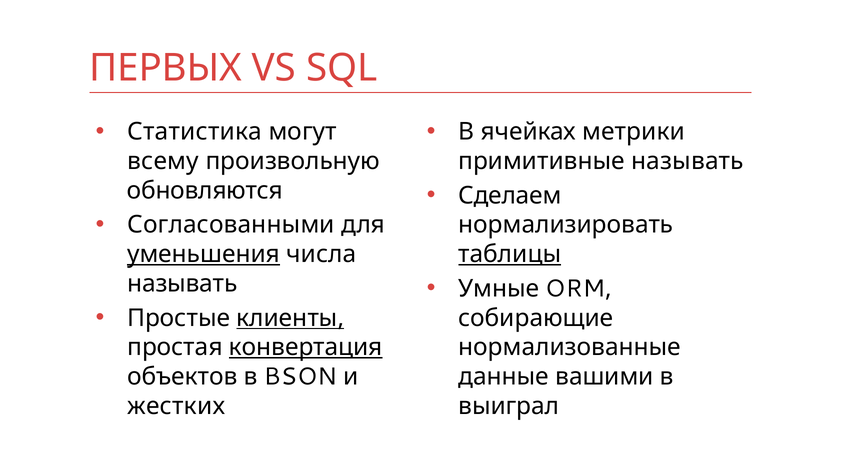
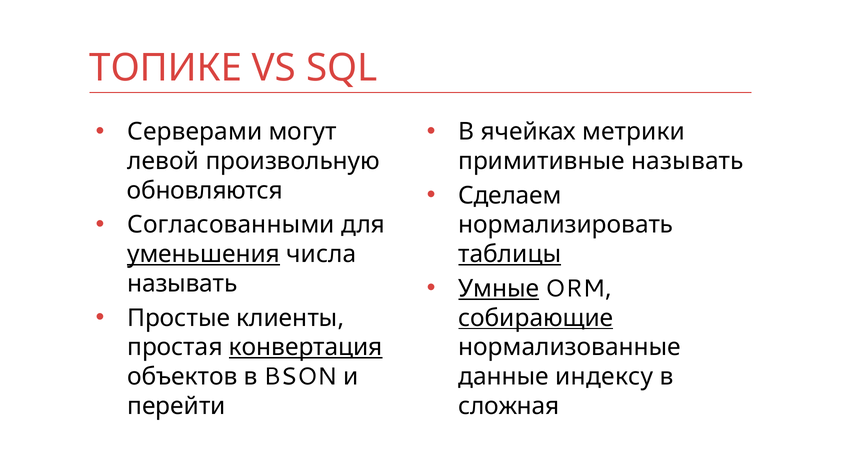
ПЕРВЫХ: ПЕРВЫХ -> ТОПИКЕ
Статистика: Статистика -> Серверами
всему: всему -> левой
Умные underline: none -> present
клиенты underline: present -> none
собирающие underline: none -> present
вашими: вашими -> индексу
жестких: жестких -> перейти
выиграл: выиграл -> сложная
